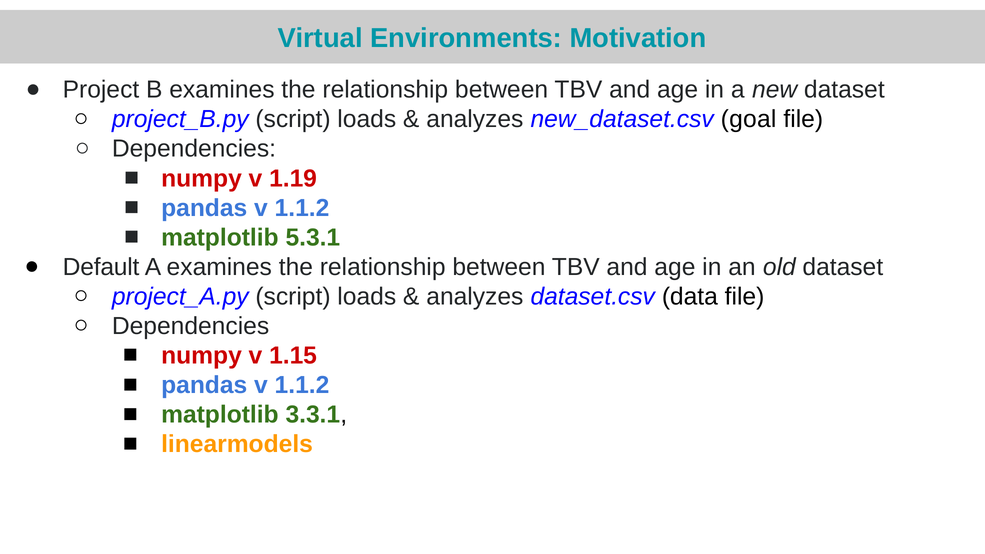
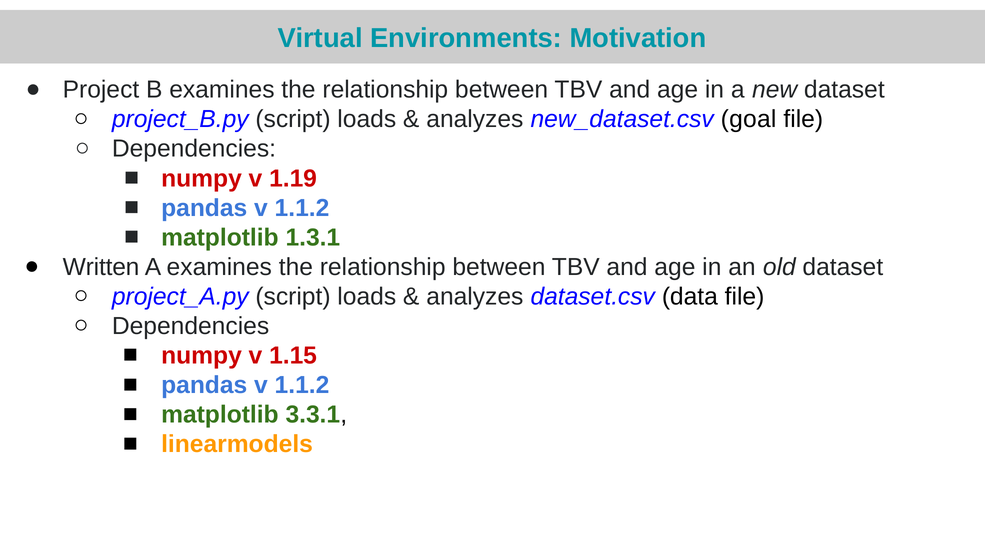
5.3.1: 5.3.1 -> 1.3.1
Default: Default -> Written
